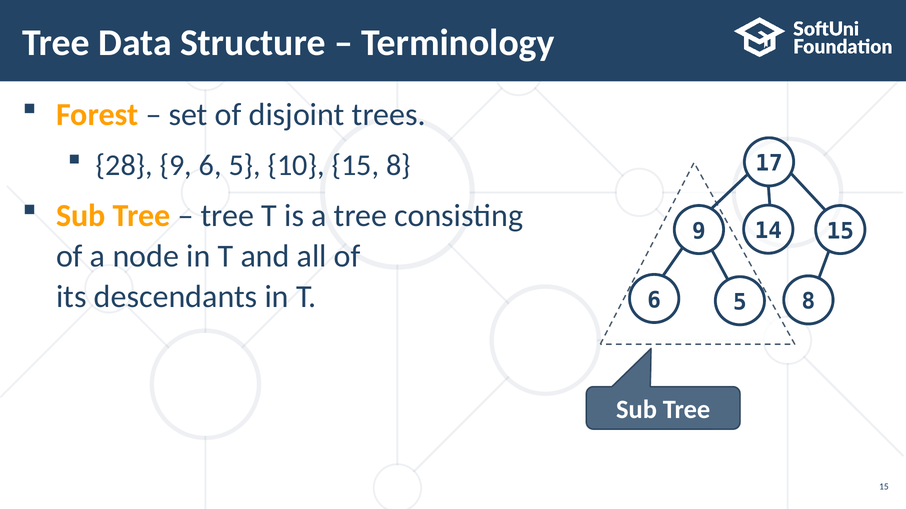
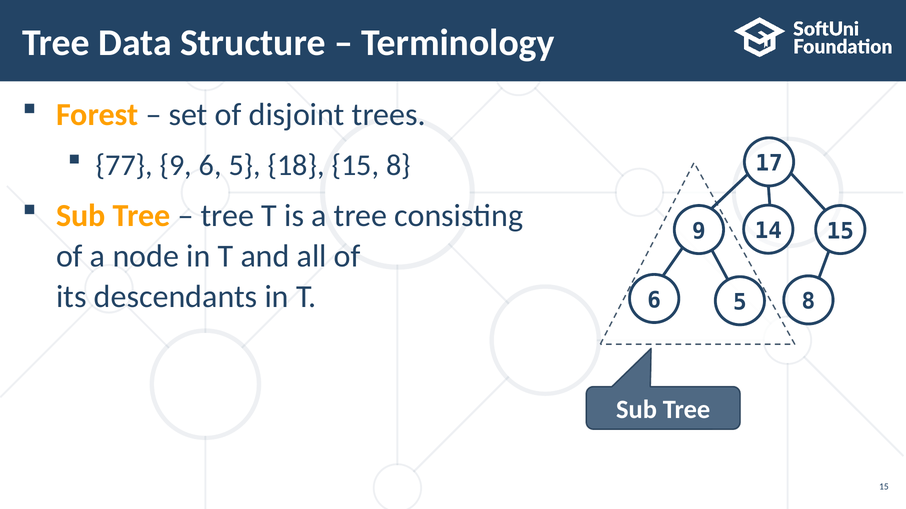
28: 28 -> 77
10: 10 -> 18
